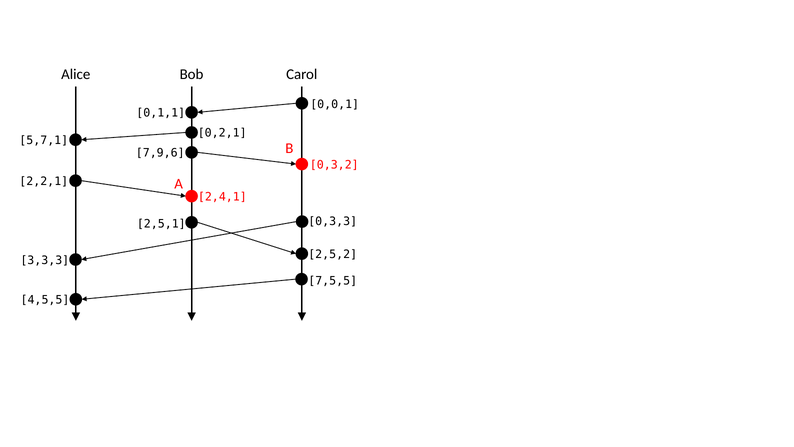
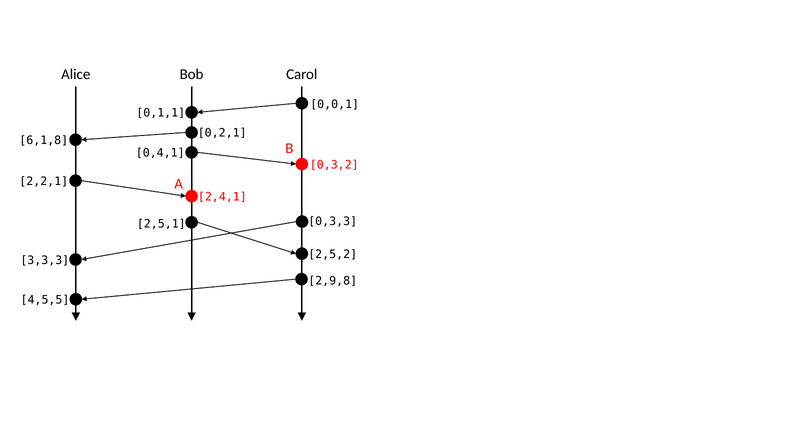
5,7,1: 5,7,1 -> 6,1,8
7,9,6: 7,9,6 -> 0,4,1
7,5,5: 7,5,5 -> 2,9,8
